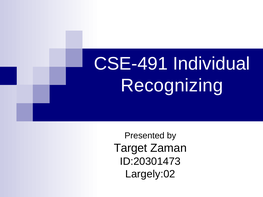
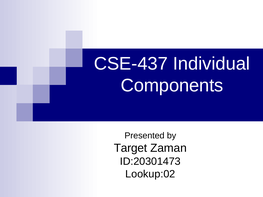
CSE-491: CSE-491 -> CSE-437
Recognizing: Recognizing -> Components
Largely:02: Largely:02 -> Lookup:02
